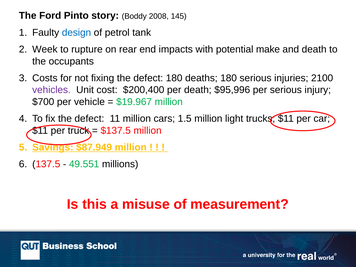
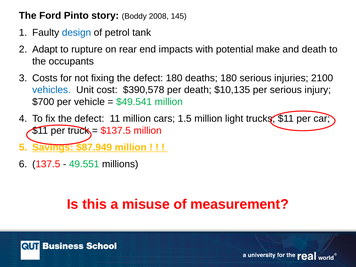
Week: Week -> Adapt
vehicles colour: purple -> blue
$200,400: $200,400 -> $390,578
$95,996: $95,996 -> $10,135
$19.967: $19.967 -> $49.541
